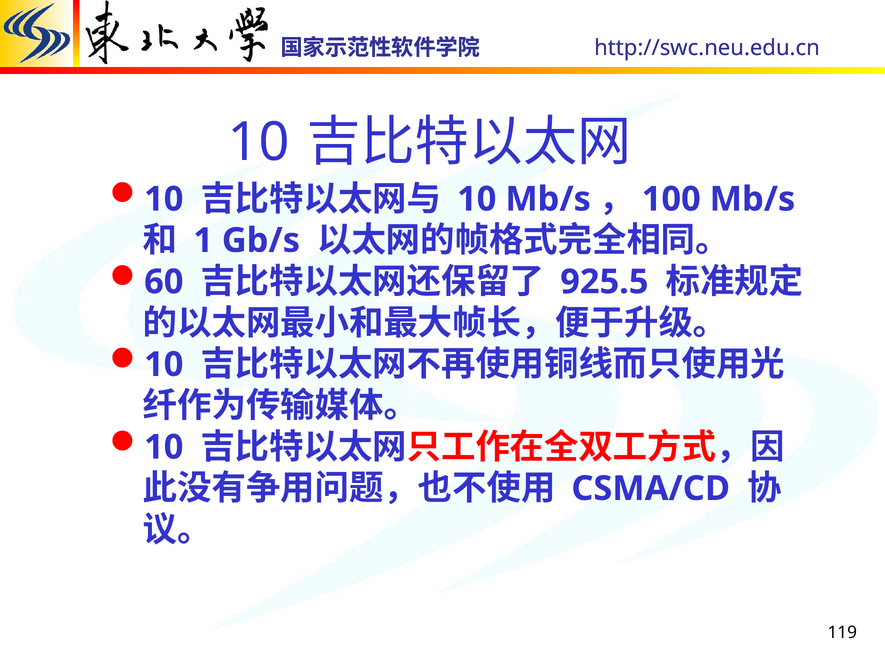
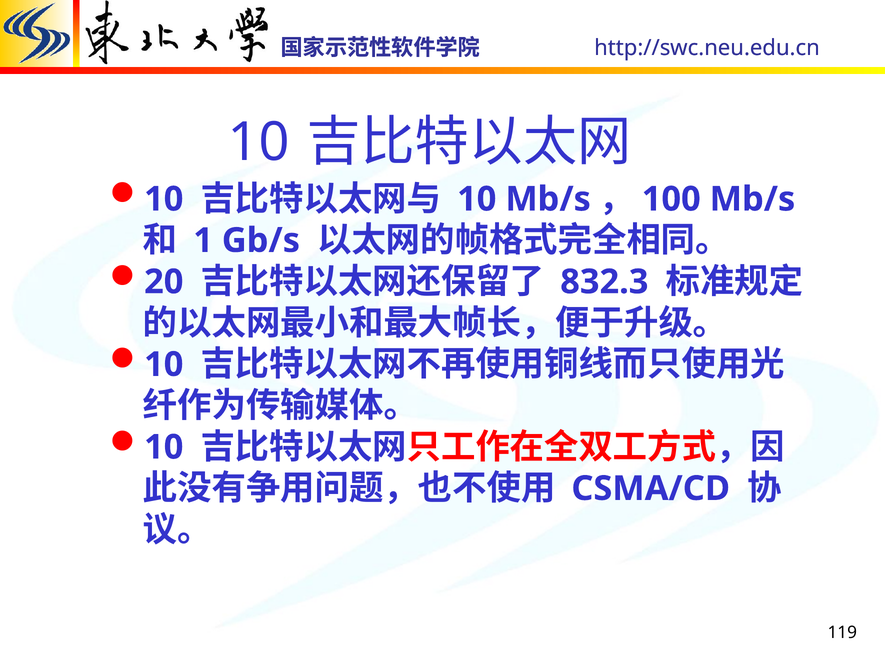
60: 60 -> 20
925.5: 925.5 -> 832.3
